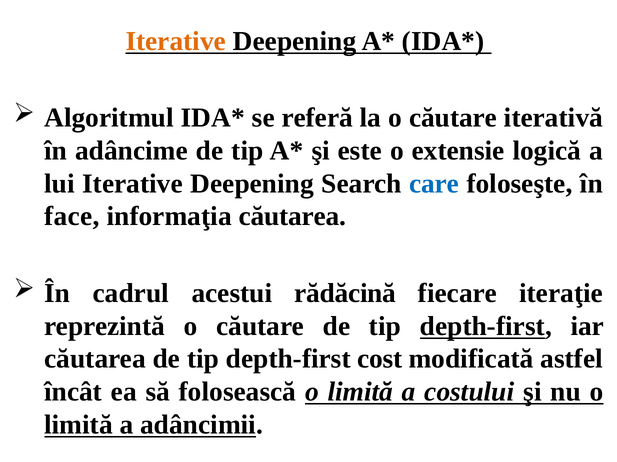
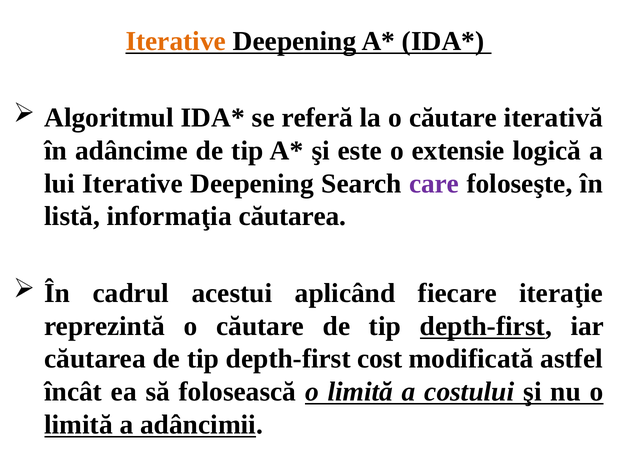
care colour: blue -> purple
face: face -> listă
rădăcină: rădăcină -> aplicând
